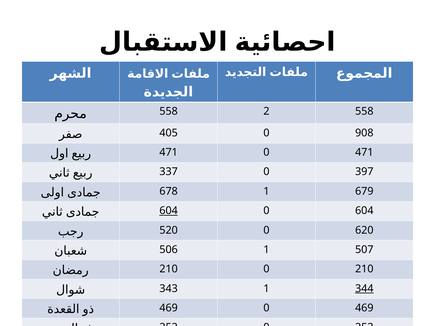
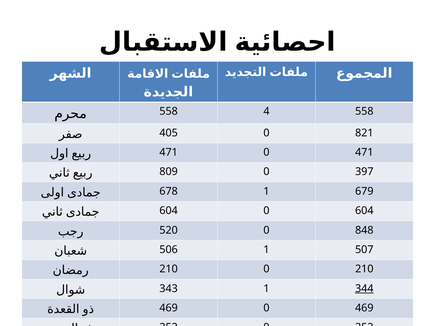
2: 2 -> 4
908: 908 -> 821
337: 337 -> 809
604 at (169, 211) underline: present -> none
620: 620 -> 848
